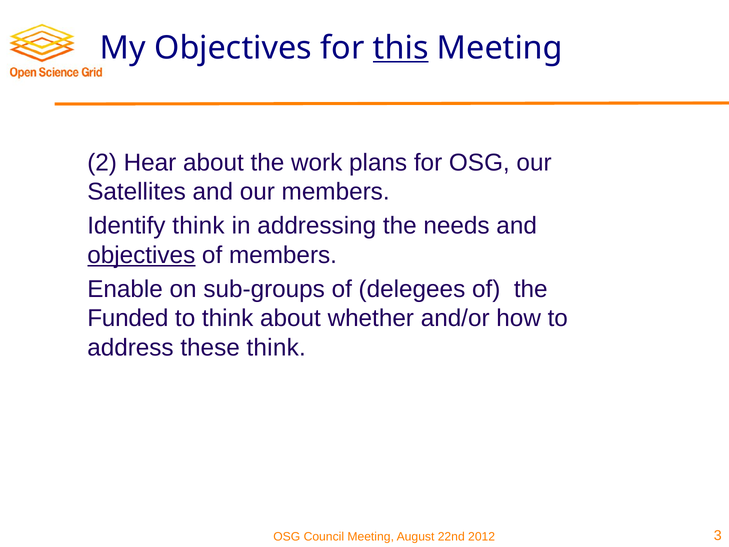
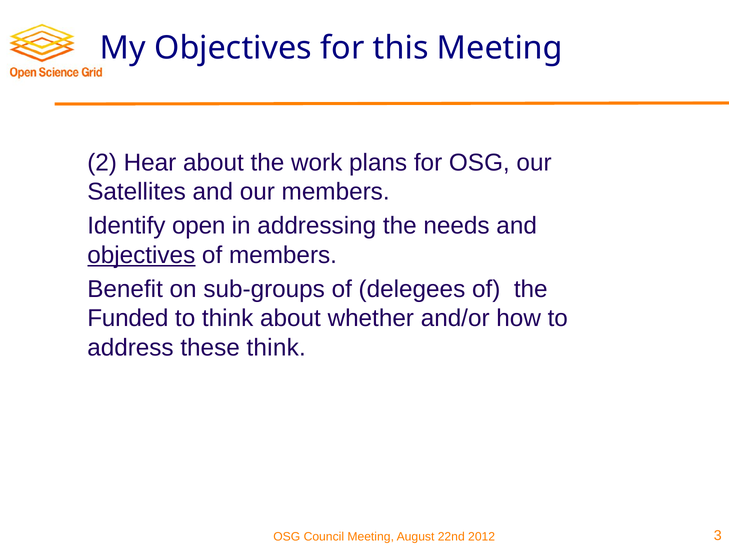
this underline: present -> none
Identify think: think -> open
Enable: Enable -> Benefit
